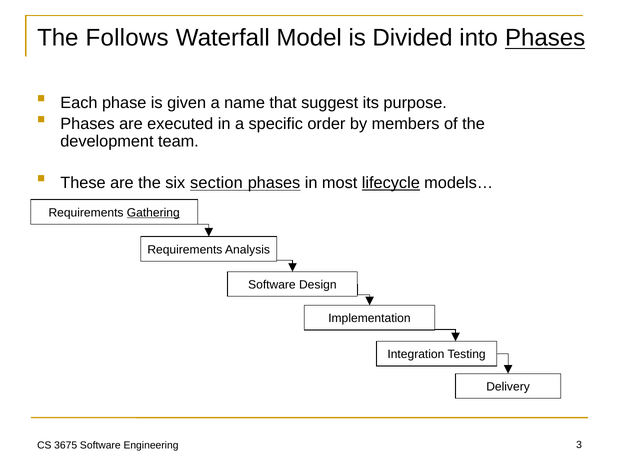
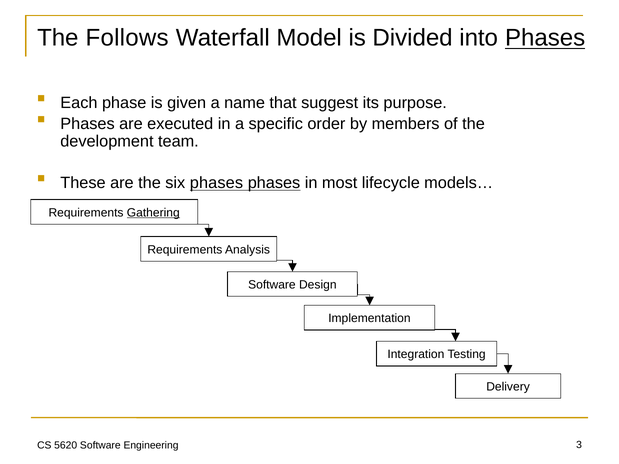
six section: section -> phases
lifecycle underline: present -> none
3675: 3675 -> 5620
